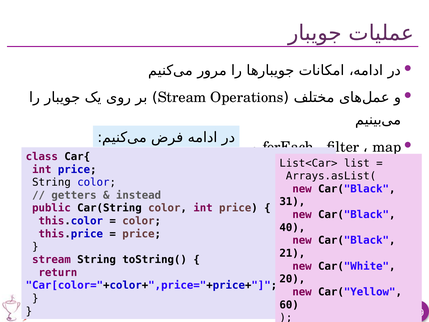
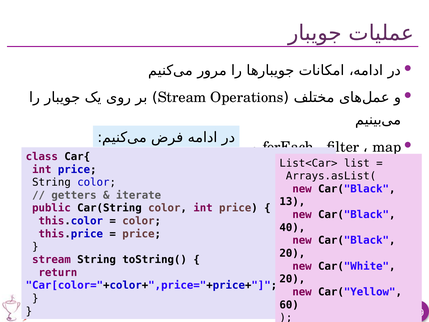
instead: instead -> iterate
31: 31 -> 13
21 at (292, 253): 21 -> 20
